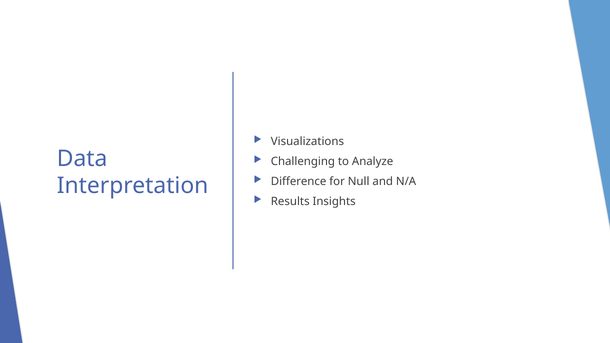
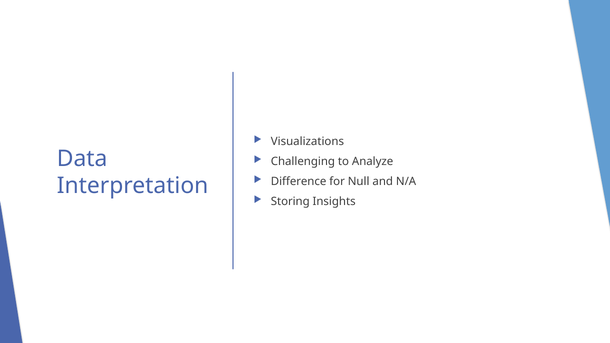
Results: Results -> Storing
